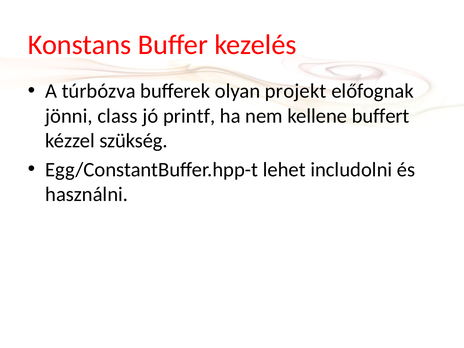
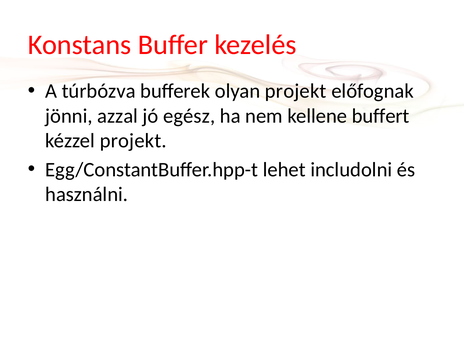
class: class -> azzal
printf: printf -> egész
kézzel szükség: szükség -> projekt
